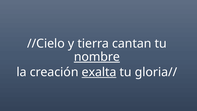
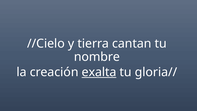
nombre underline: present -> none
